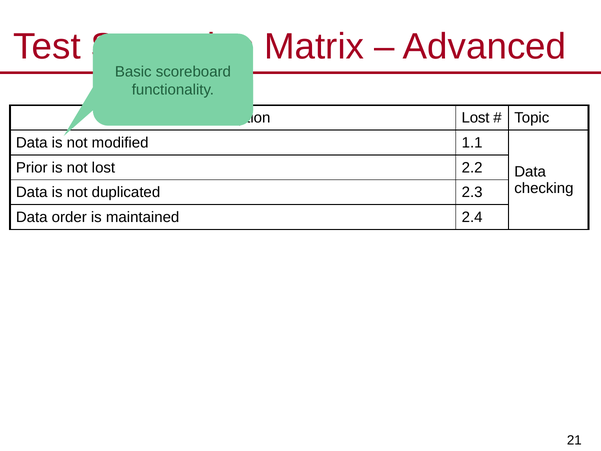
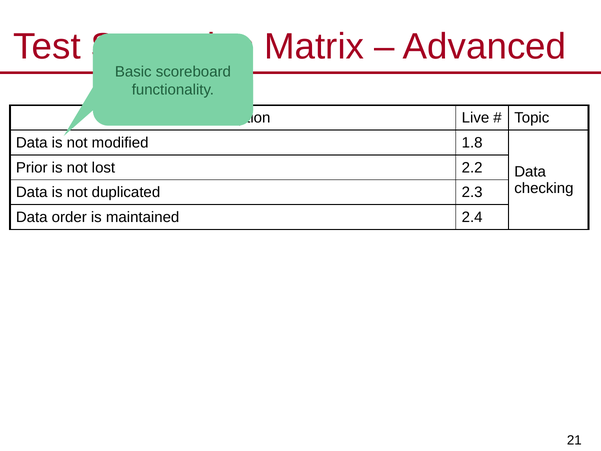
Lost at (476, 118): Lost -> Live
1.1: 1.1 -> 1.8
